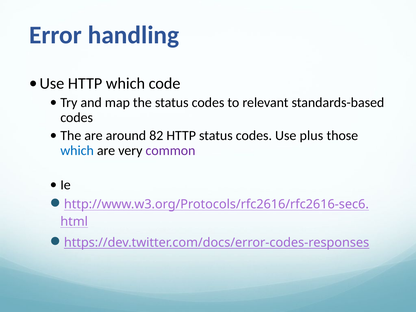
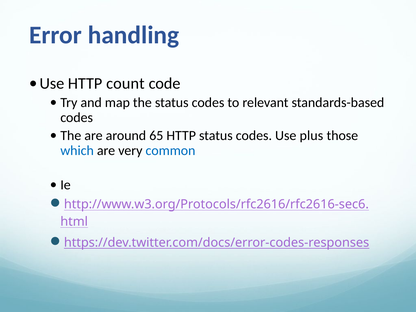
HTTP which: which -> count
82: 82 -> 65
common colour: purple -> blue
